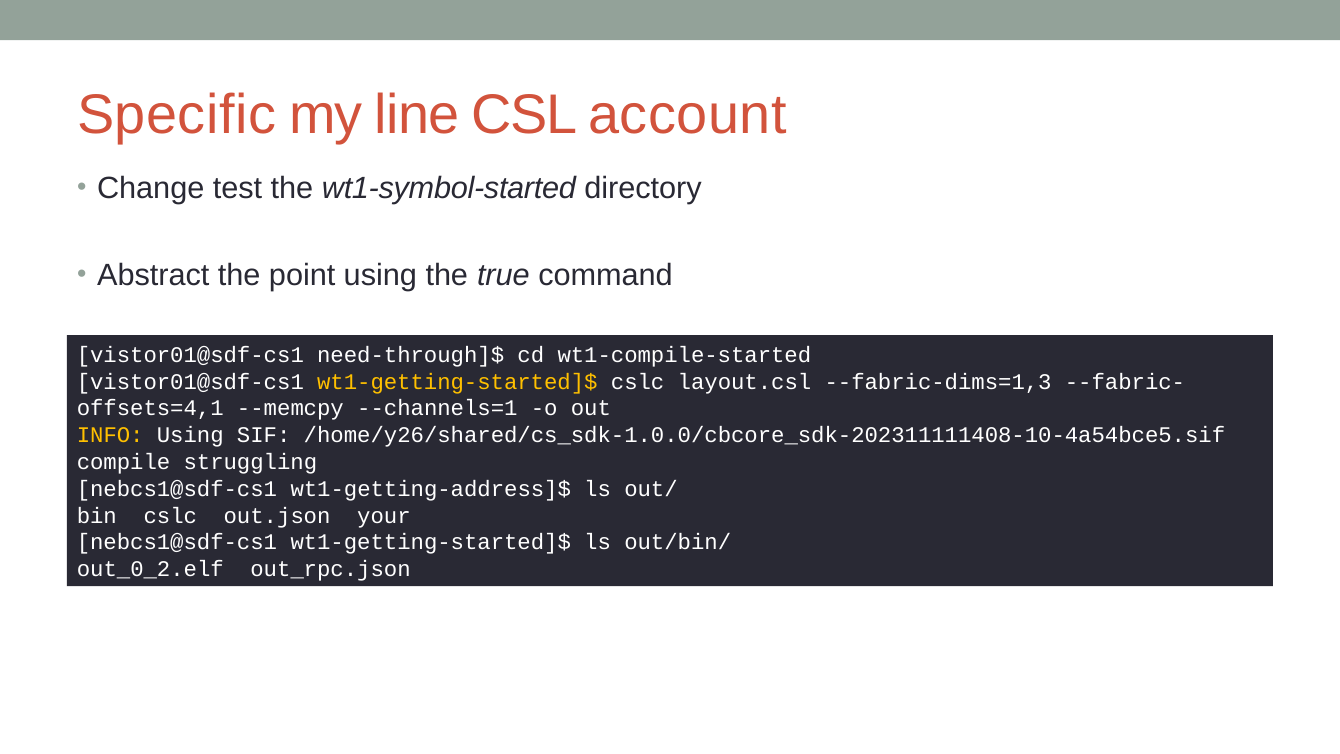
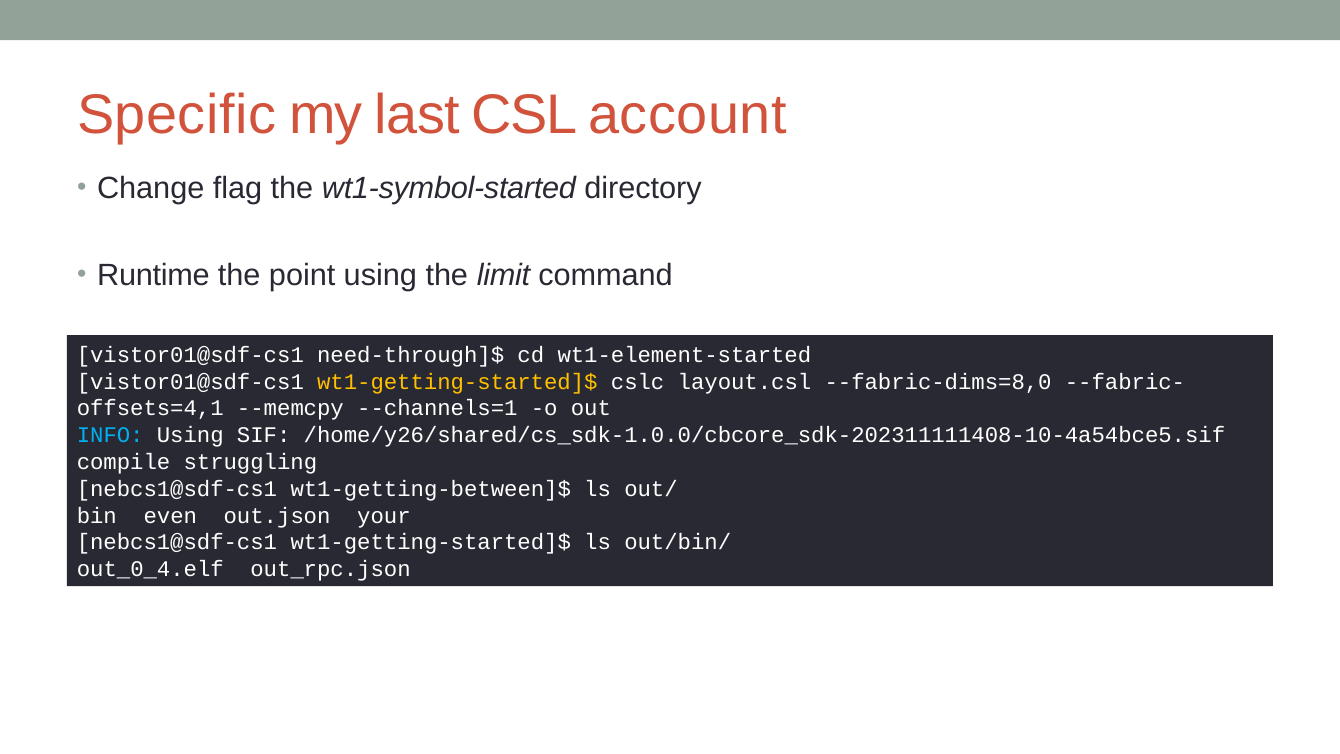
line: line -> last
test: test -> flag
Abstract: Abstract -> Runtime
true: true -> limit
wt1-compile-started: wt1-compile-started -> wt1-element-started
--fabric-dims=1,3: --fabric-dims=1,3 -> --fabric-dims=8,0
INFO colour: yellow -> light blue
wt1-getting-address]$: wt1-getting-address]$ -> wt1-getting-between]$
bin cslc: cslc -> even
out_0_2.elf: out_0_2.elf -> out_0_4.elf
